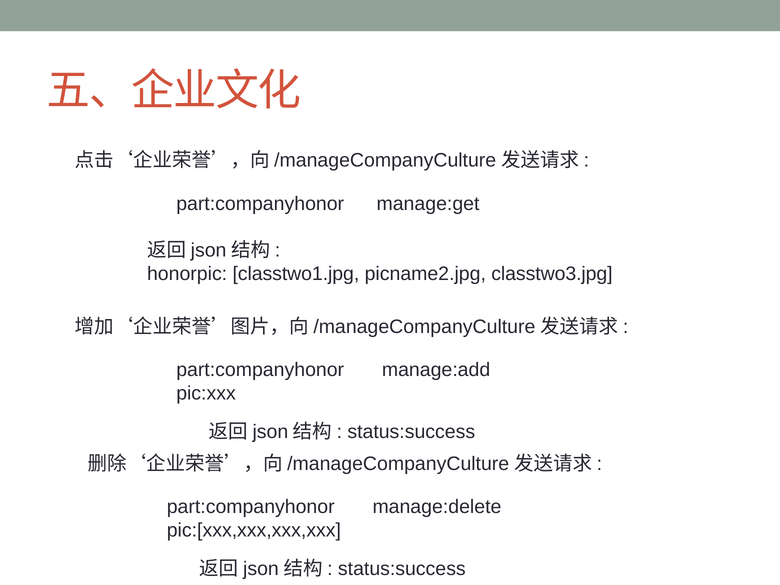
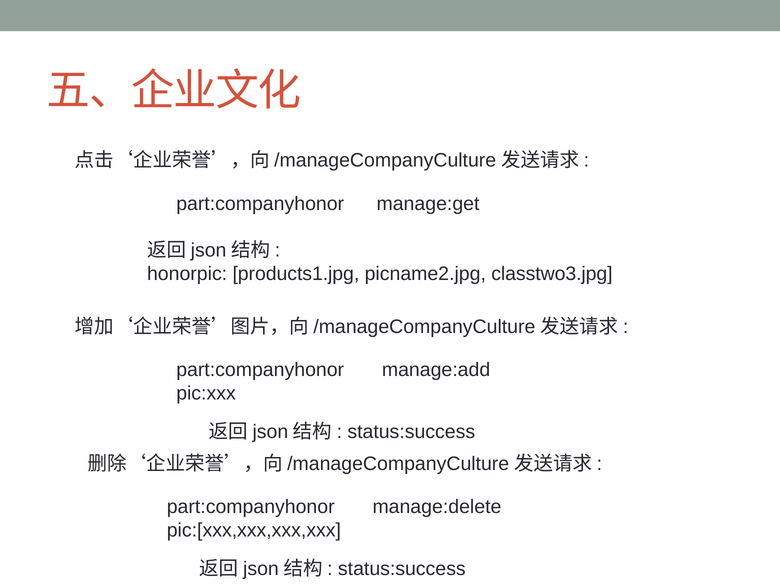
classtwo1.jpg: classtwo1.jpg -> products1.jpg
